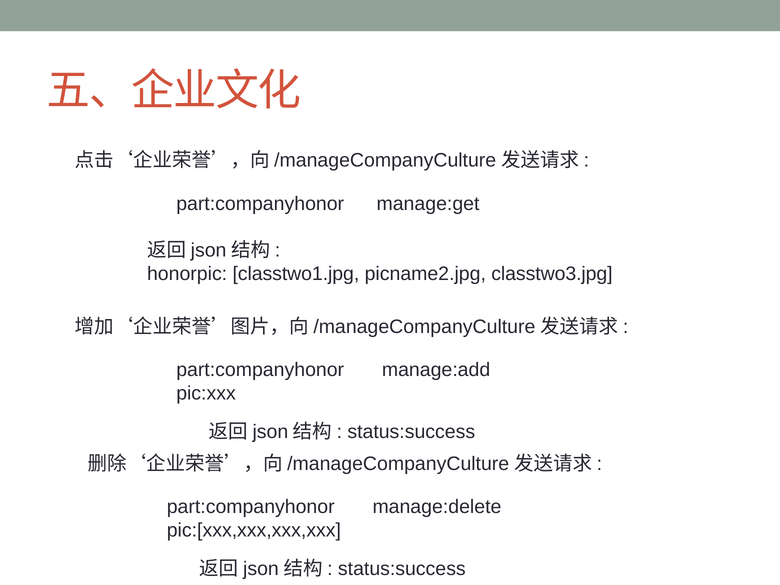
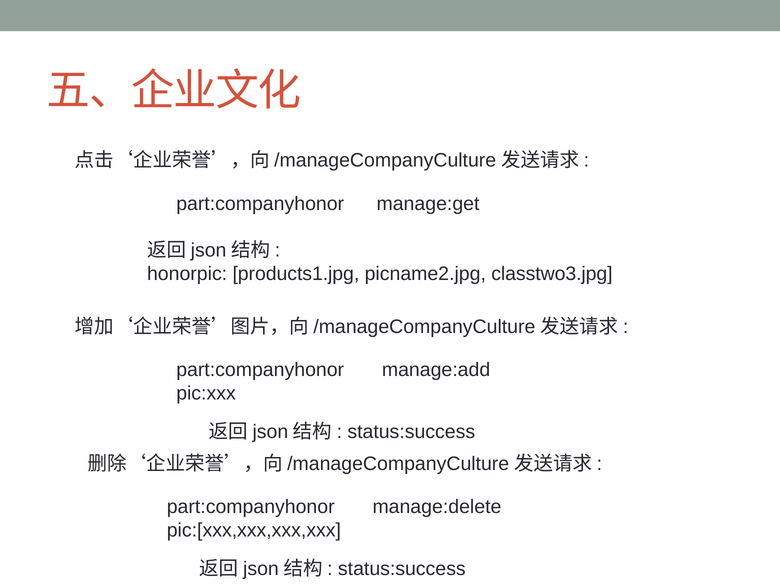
classtwo1.jpg: classtwo1.jpg -> products1.jpg
